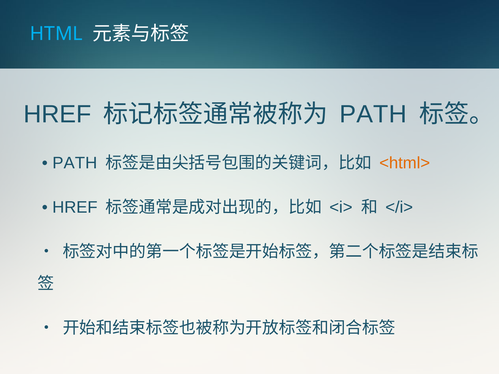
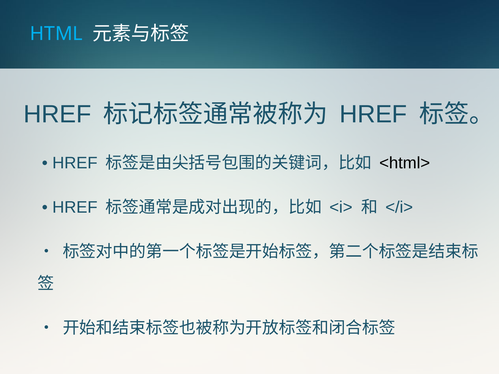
PATH at (373, 114): PATH -> HREF
PATH at (75, 163): PATH -> HREF
<html> colour: orange -> black
